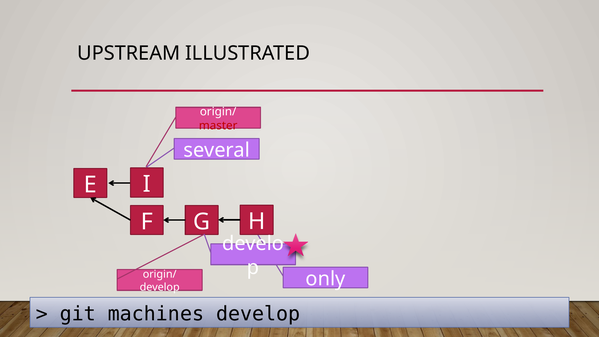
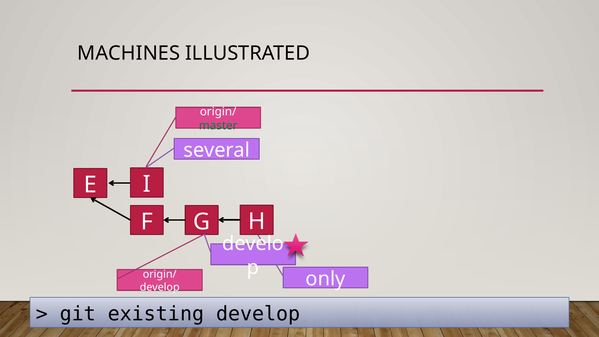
UPSTREAM: UPSTREAM -> MACHINES
master colour: red -> green
machines: machines -> existing
